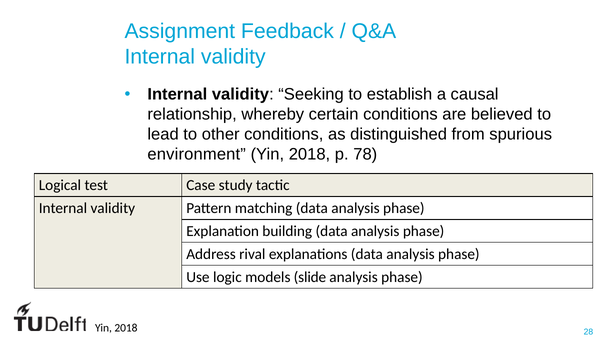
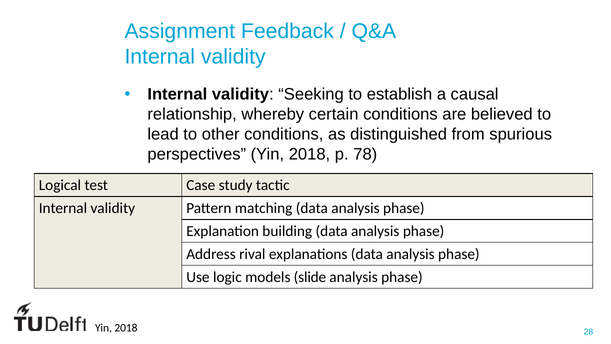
environment: environment -> perspectives
